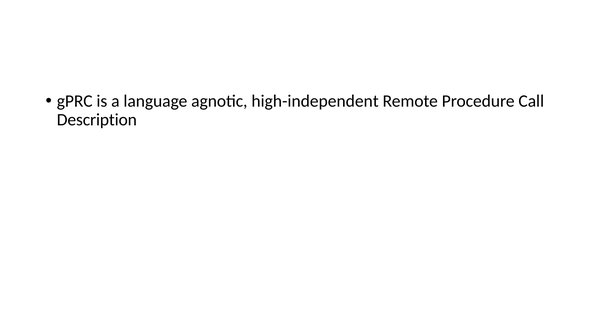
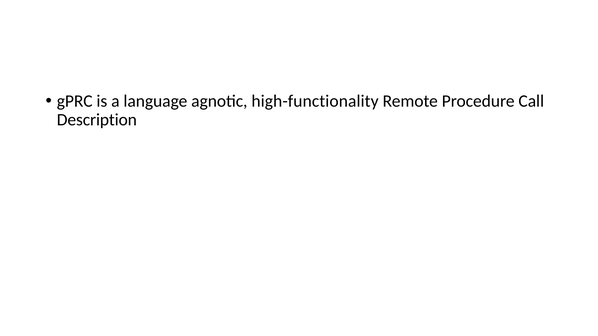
high-independent: high-independent -> high-functionality
